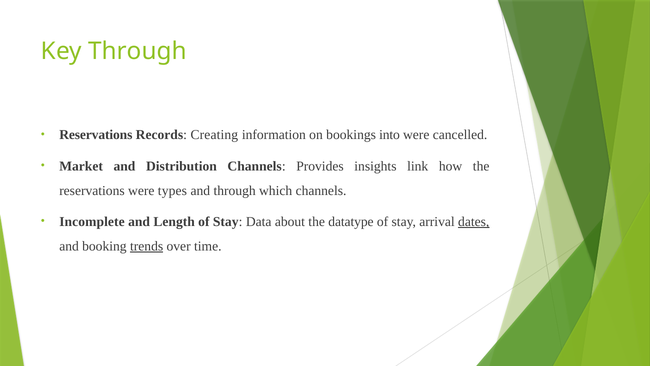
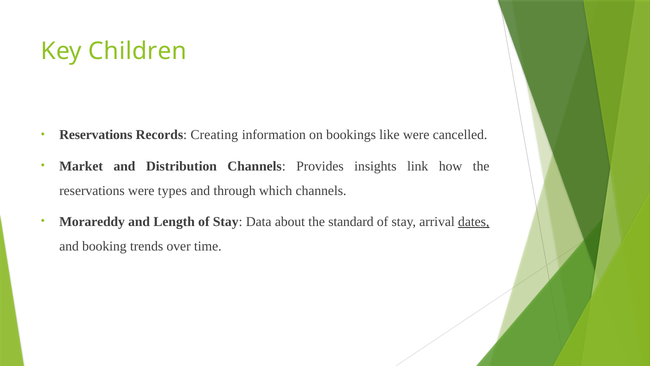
Key Through: Through -> Children
into: into -> like
Incomplete: Incomplete -> Morareddy
datatype: datatype -> standard
trends underline: present -> none
